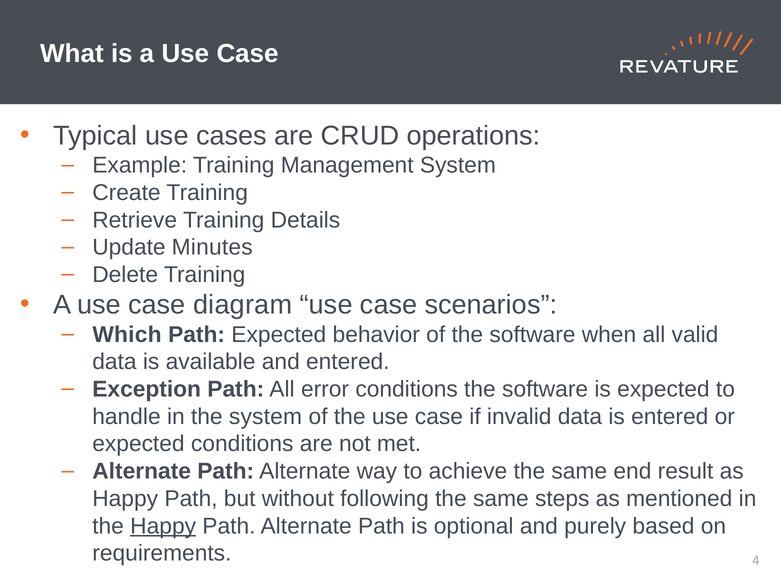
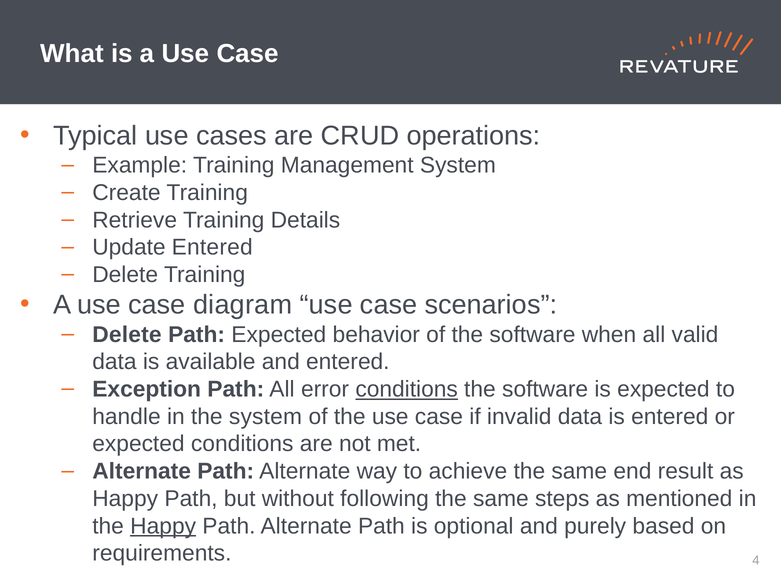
Update Minutes: Minutes -> Entered
Which at (127, 334): Which -> Delete
conditions at (407, 389) underline: none -> present
